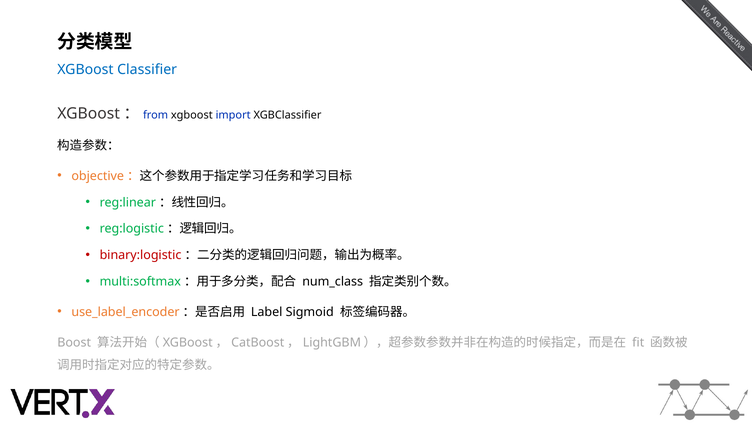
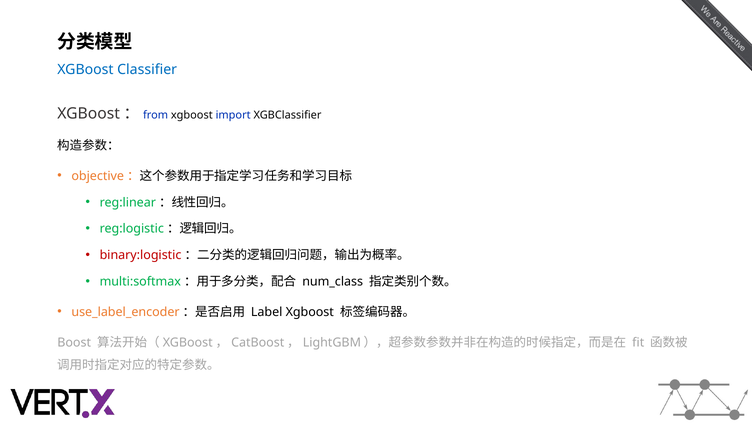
Label Sigmoid: Sigmoid -> Xgboost
